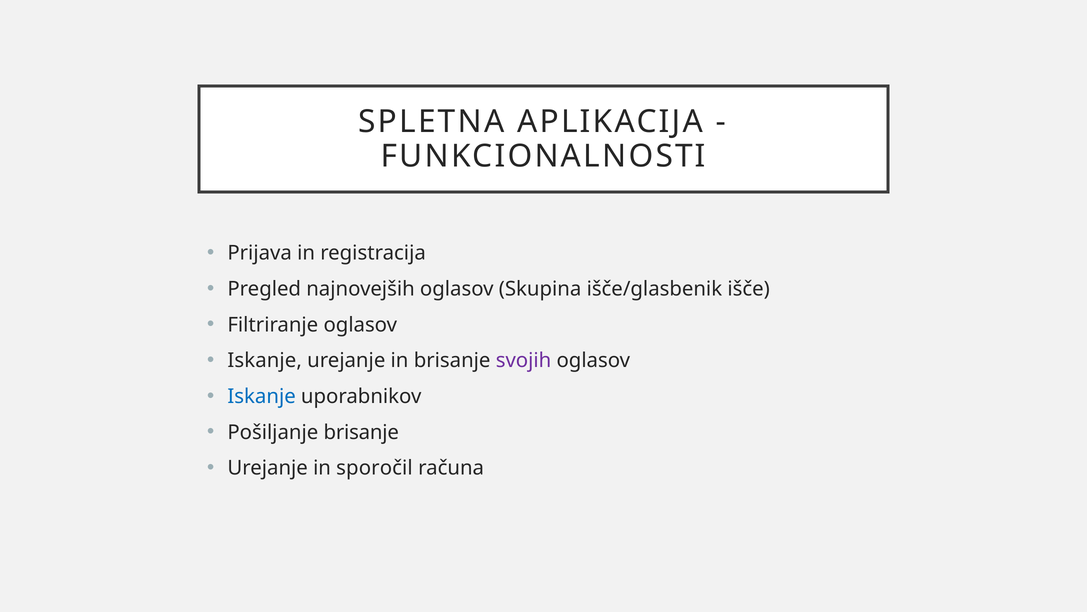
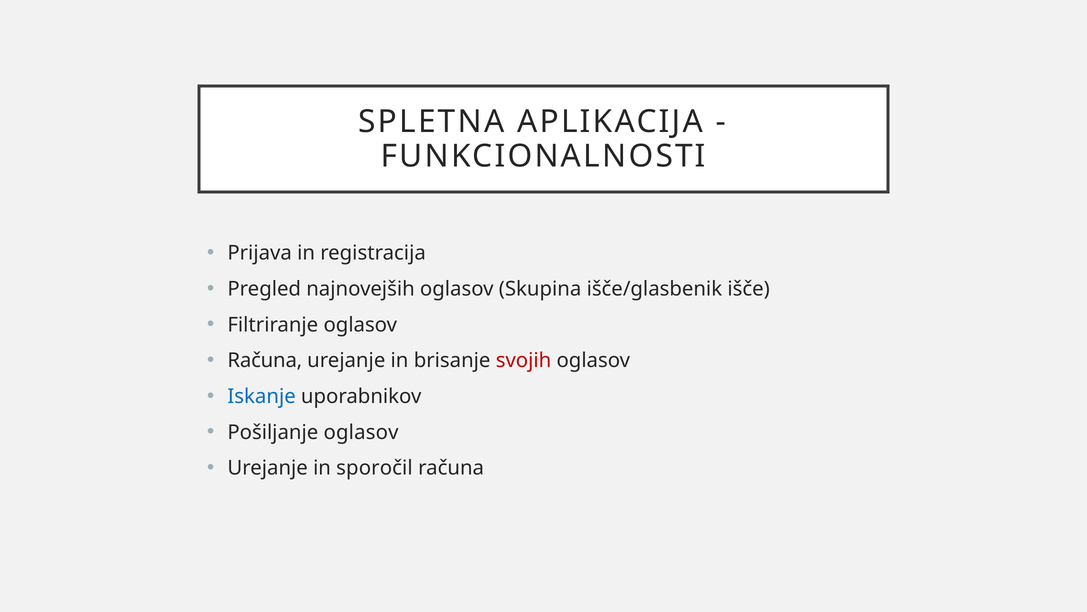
Iskanje at (265, 360): Iskanje -> Računa
svojih colour: purple -> red
Pošiljanje brisanje: brisanje -> oglasov
